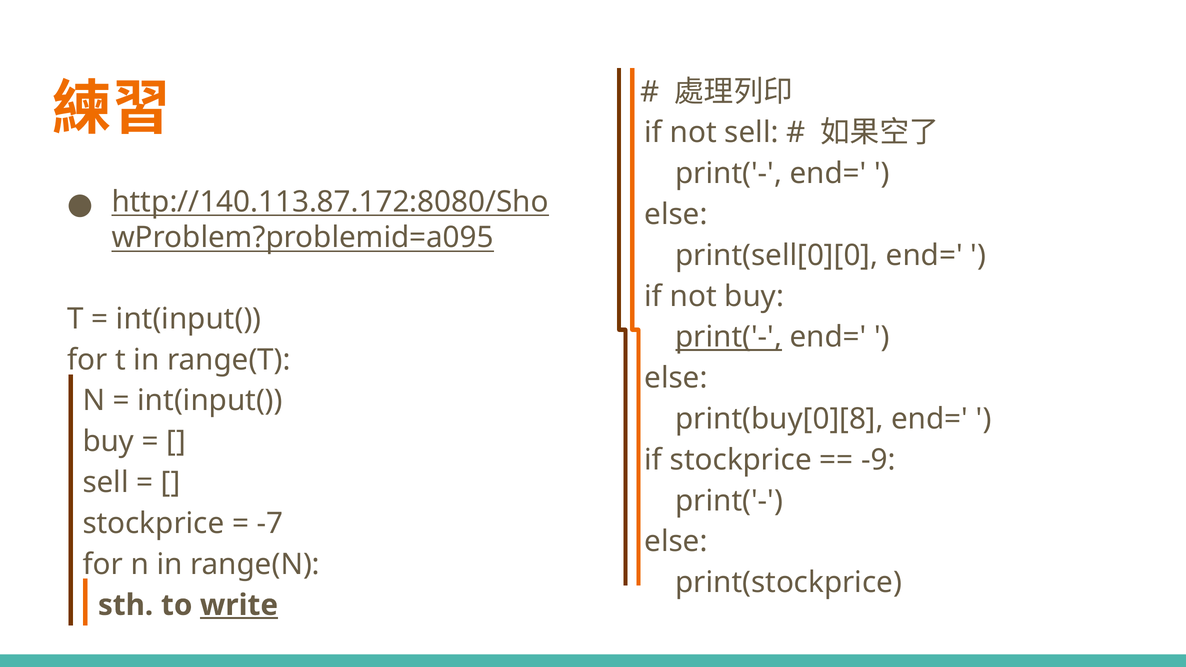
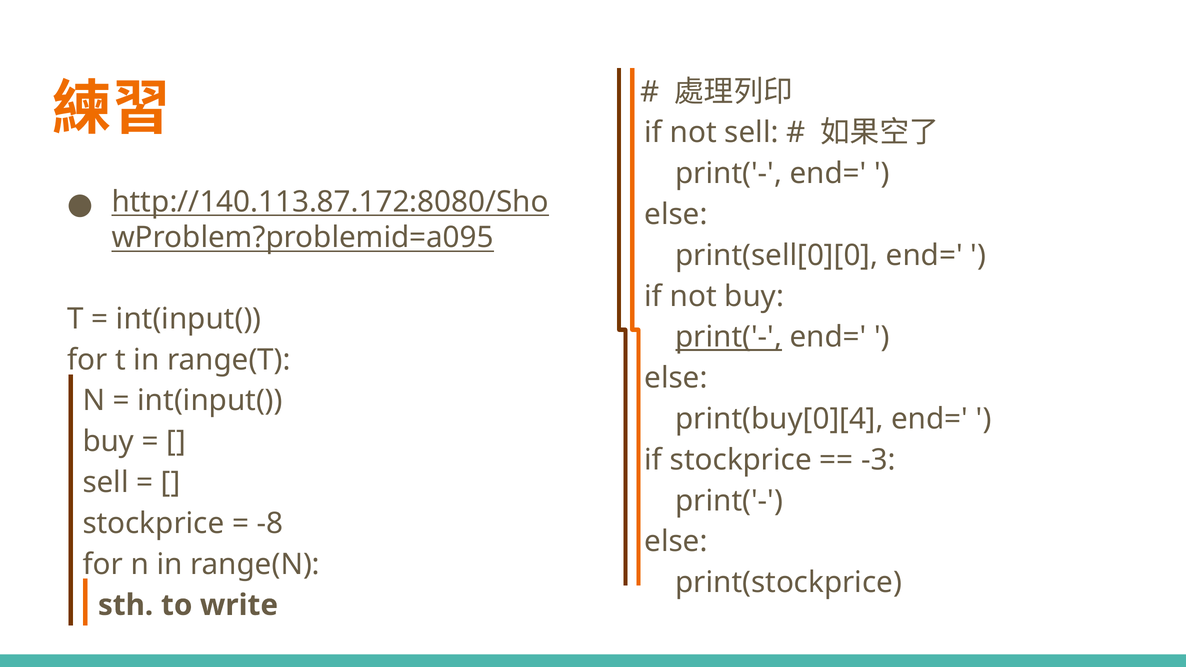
print(buy[0][8: print(buy[0][8 -> print(buy[0][4
-9: -9 -> -3
-7: -7 -> -8
write underline: present -> none
